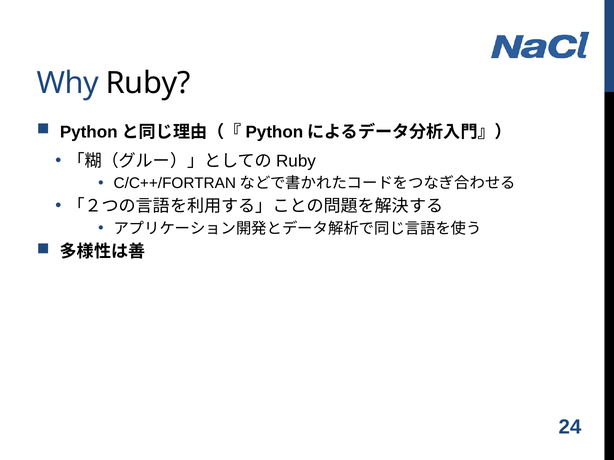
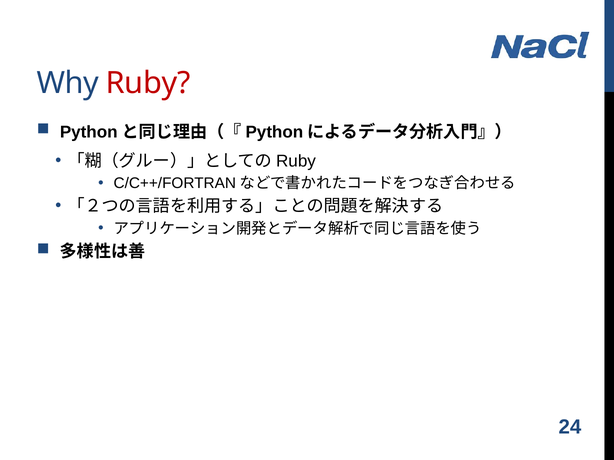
Ruby colour: black -> red
